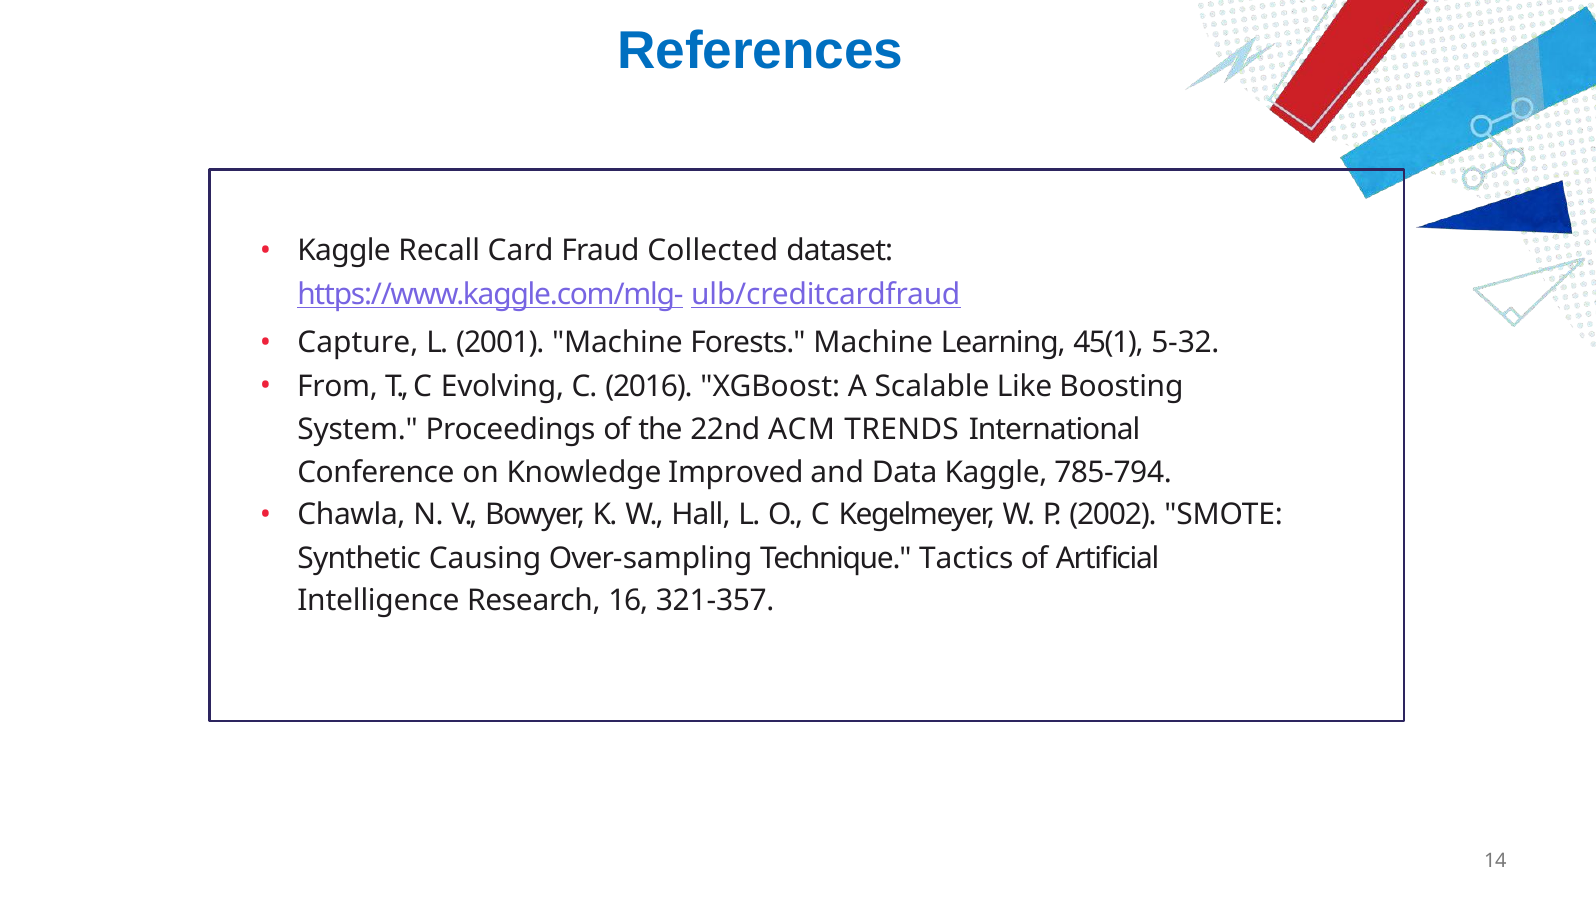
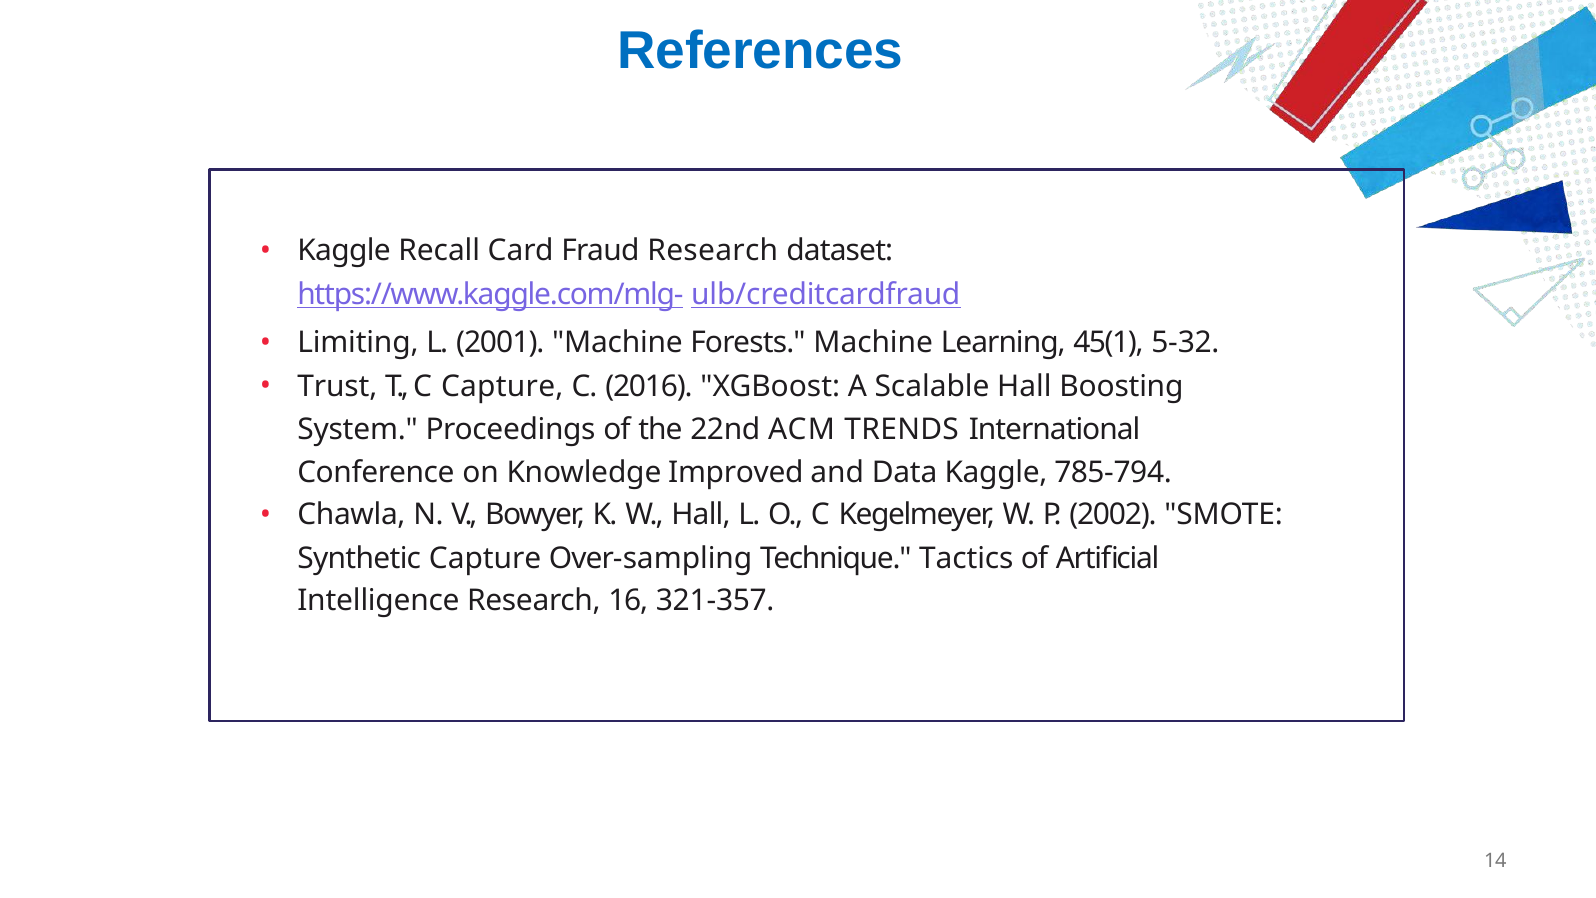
Fraud Collected: Collected -> Research
Capture: Capture -> Limiting
From: From -> Trust
C Evolving: Evolving -> Capture
Scalable Like: Like -> Hall
Synthetic Causing: Causing -> Capture
